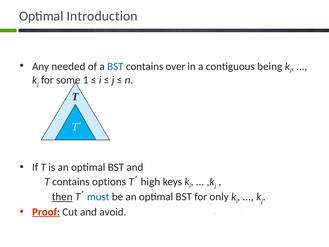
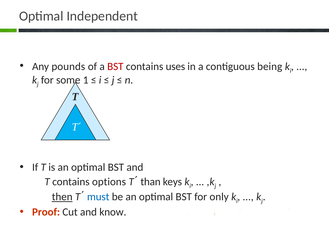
Introduction: Introduction -> Independent
needed: needed -> pounds
BST at (115, 66) colour: blue -> red
over: over -> uses
high: high -> than
Proof underline: present -> none
avoid: avoid -> know
